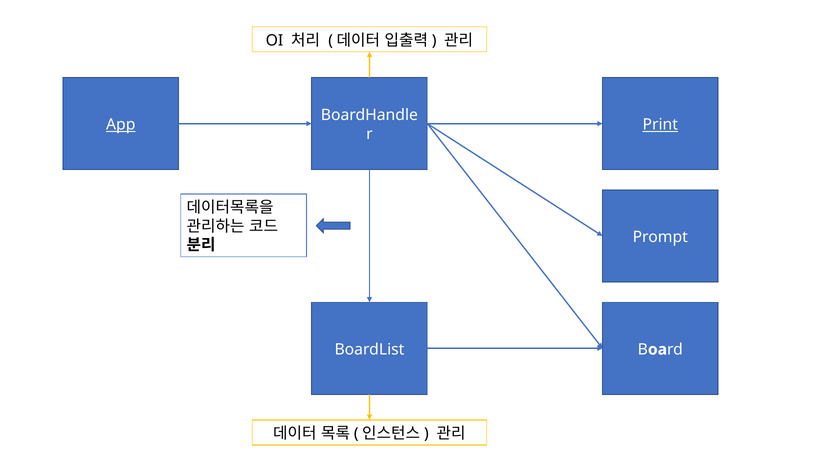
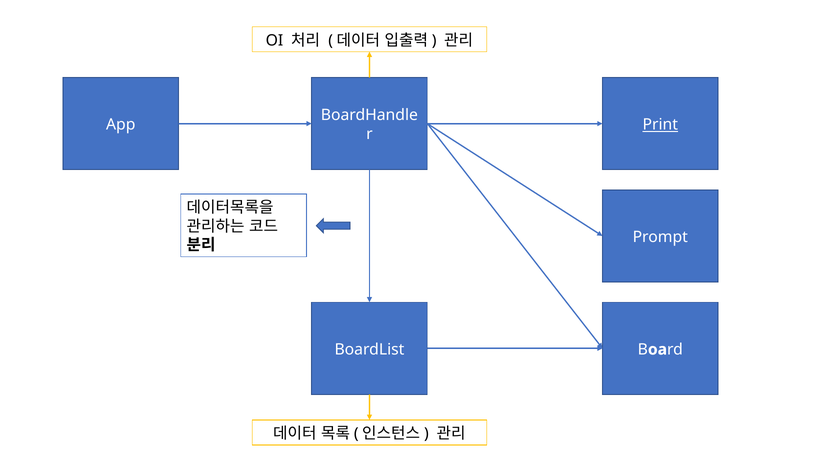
App underline: present -> none
